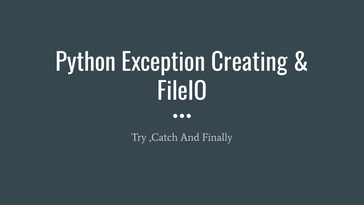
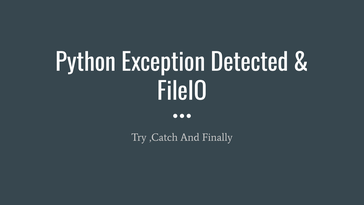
Creating: Creating -> Detected
